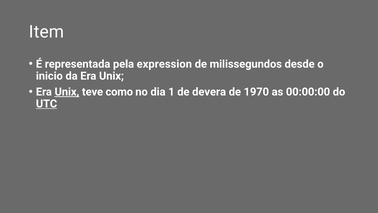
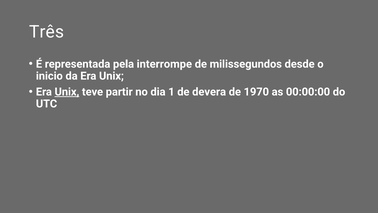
Item: Item -> Três
expression: expression -> interrompe
como: como -> partir
UTC underline: present -> none
